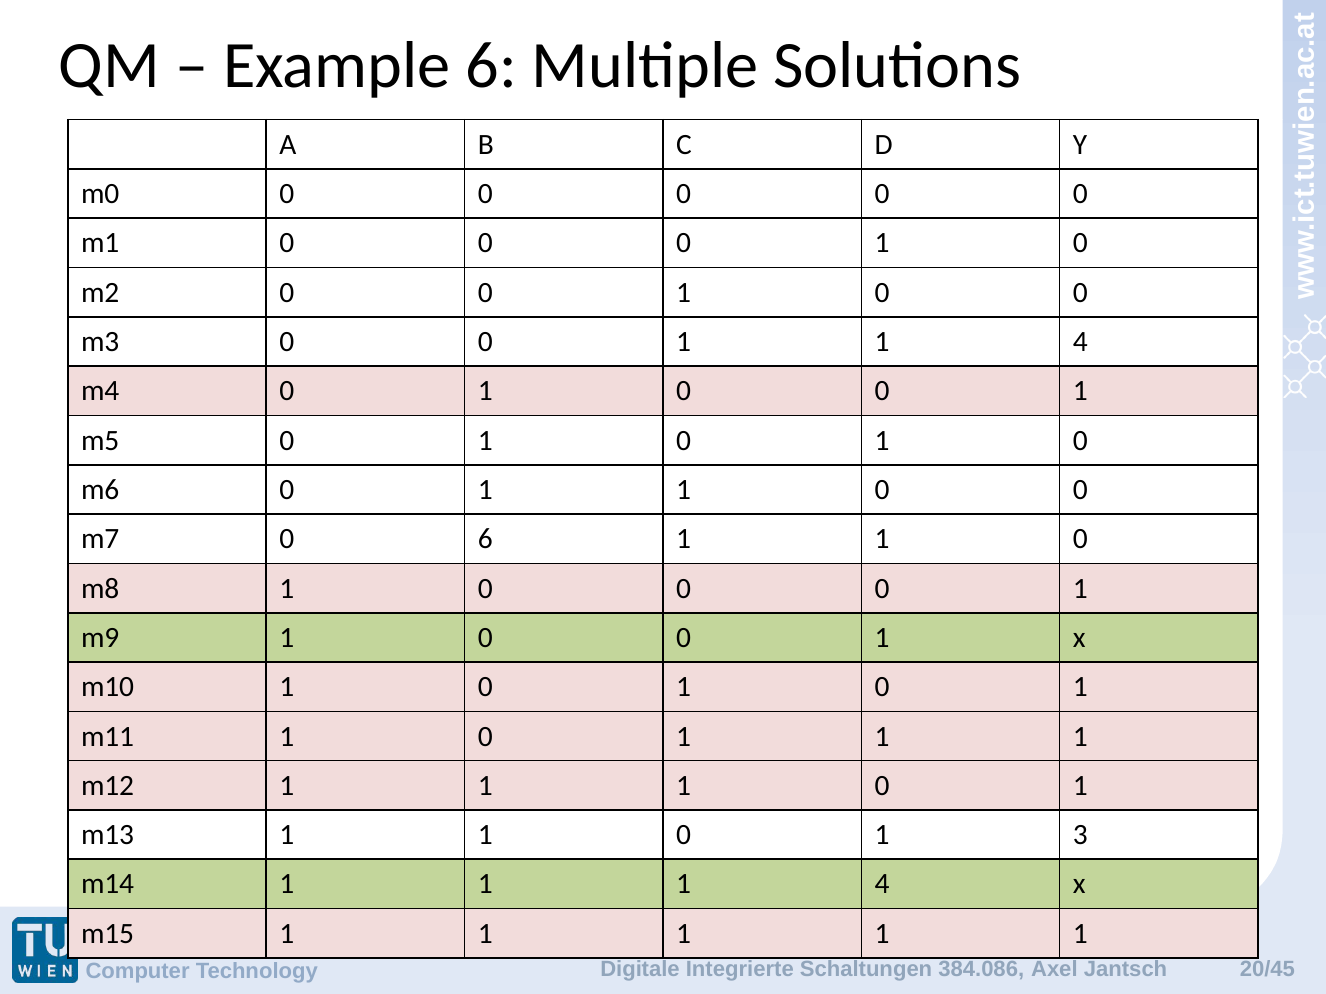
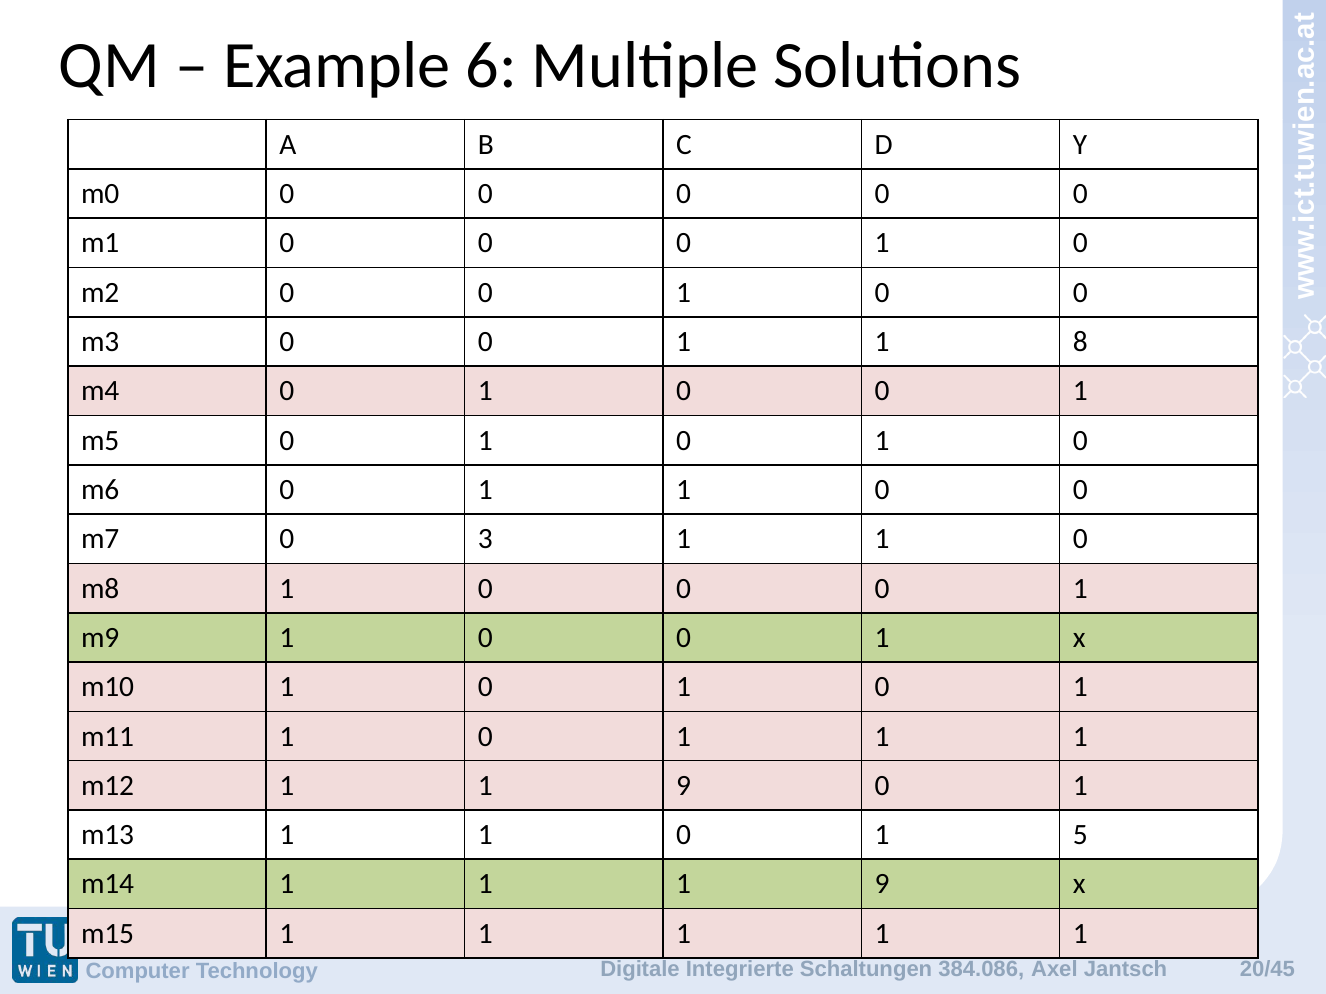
0 1 1 4: 4 -> 8
0 6: 6 -> 3
m12 1 1 1: 1 -> 9
3: 3 -> 5
1 1 1 4: 4 -> 9
